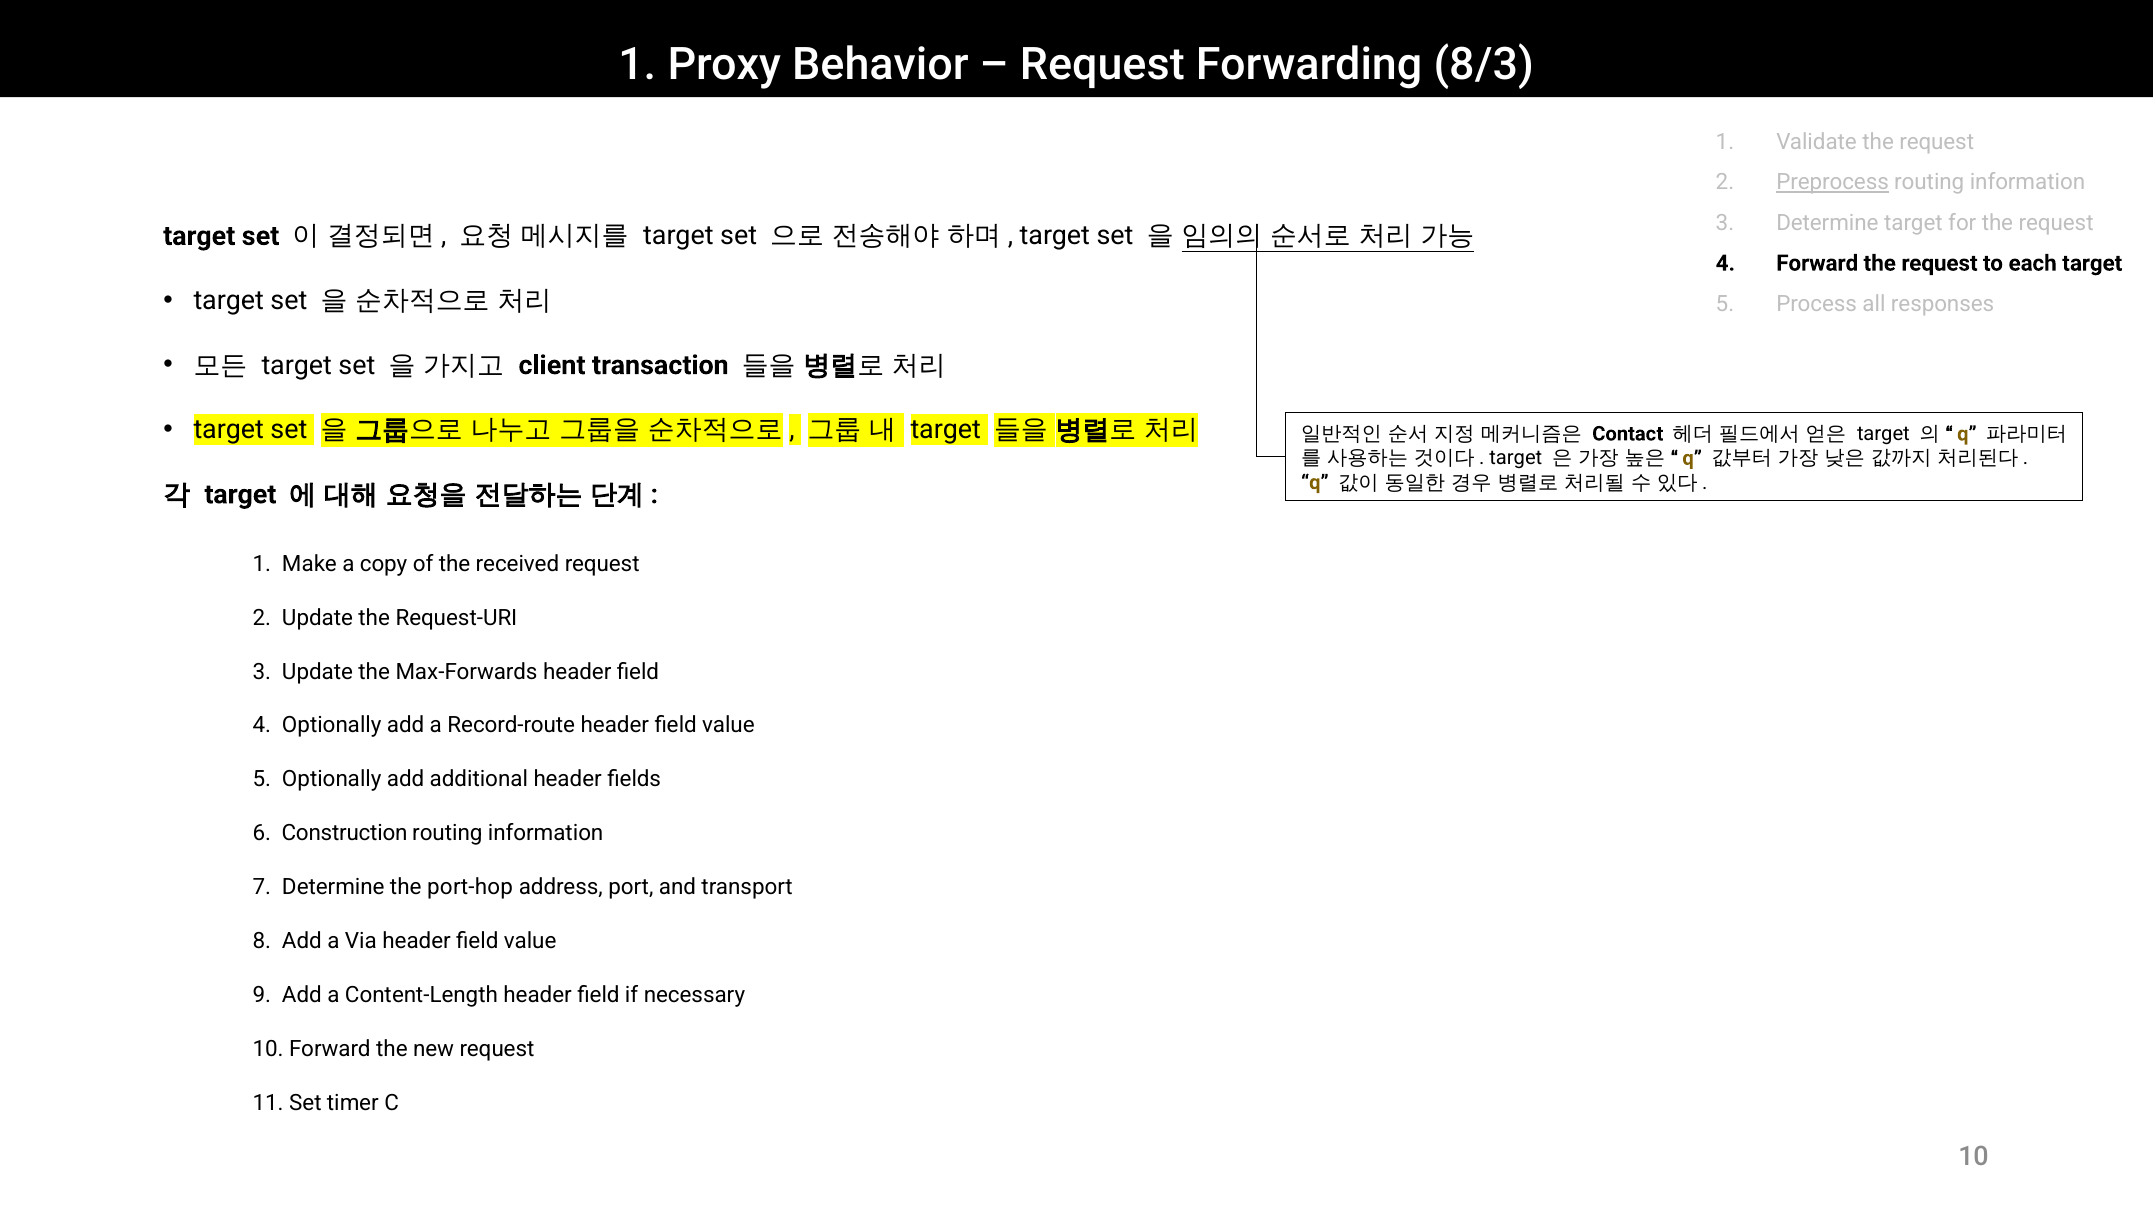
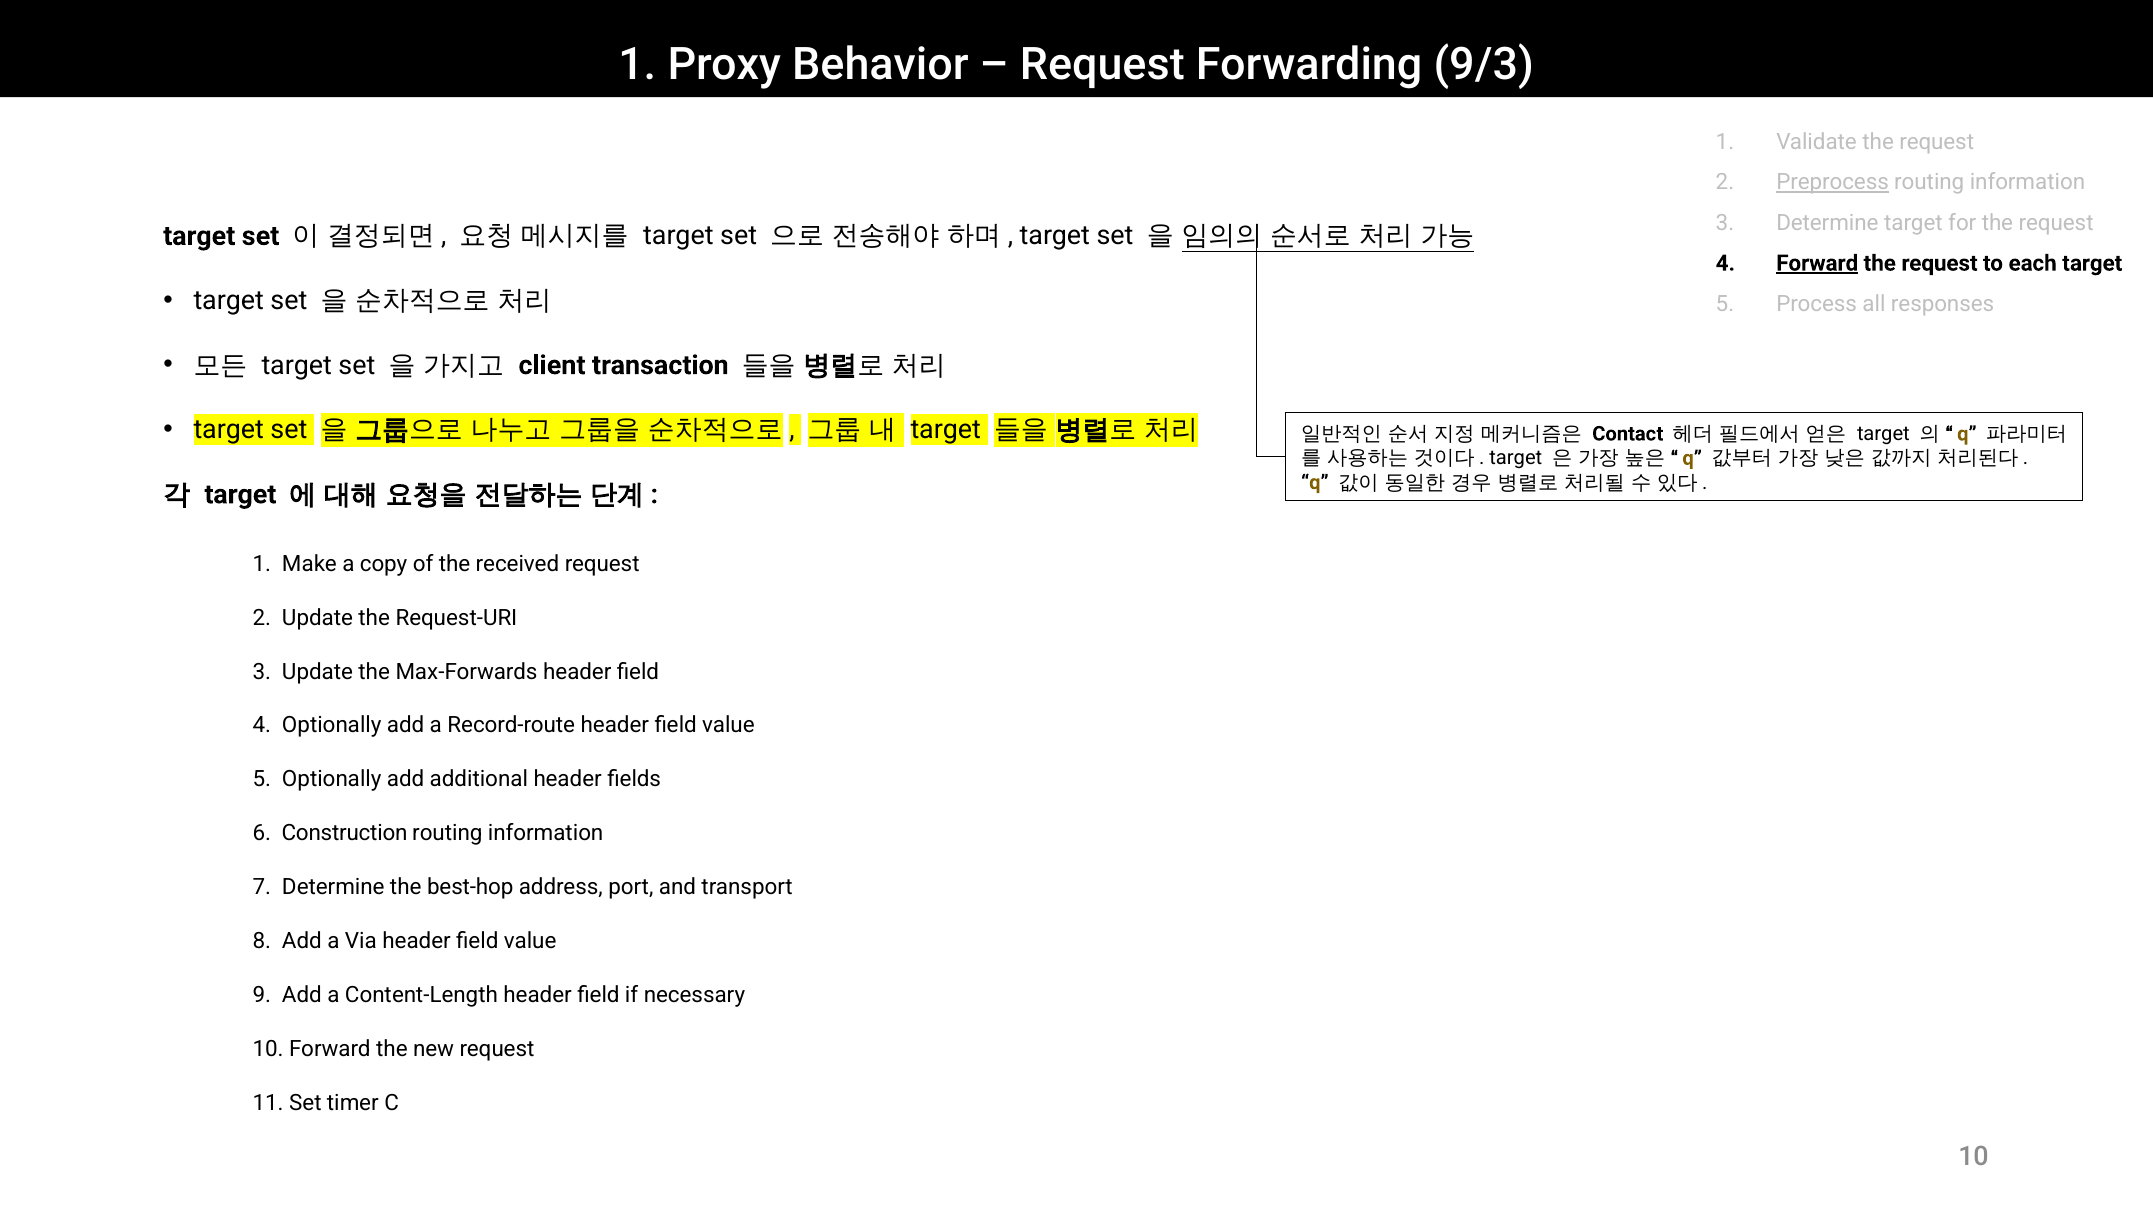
8/3: 8/3 -> 9/3
Forward at (1817, 263) underline: none -> present
port-hop: port-hop -> best-hop
